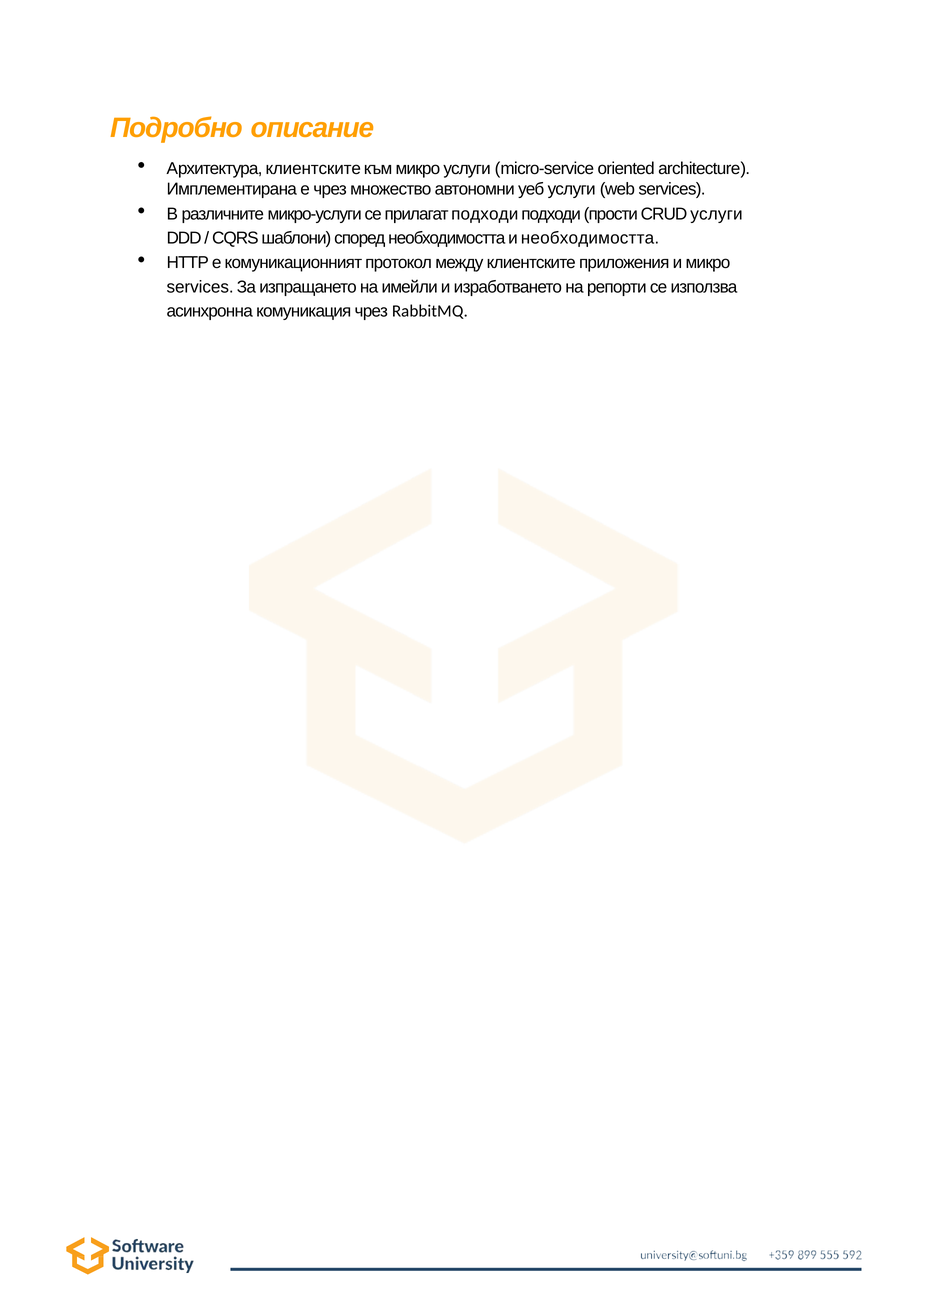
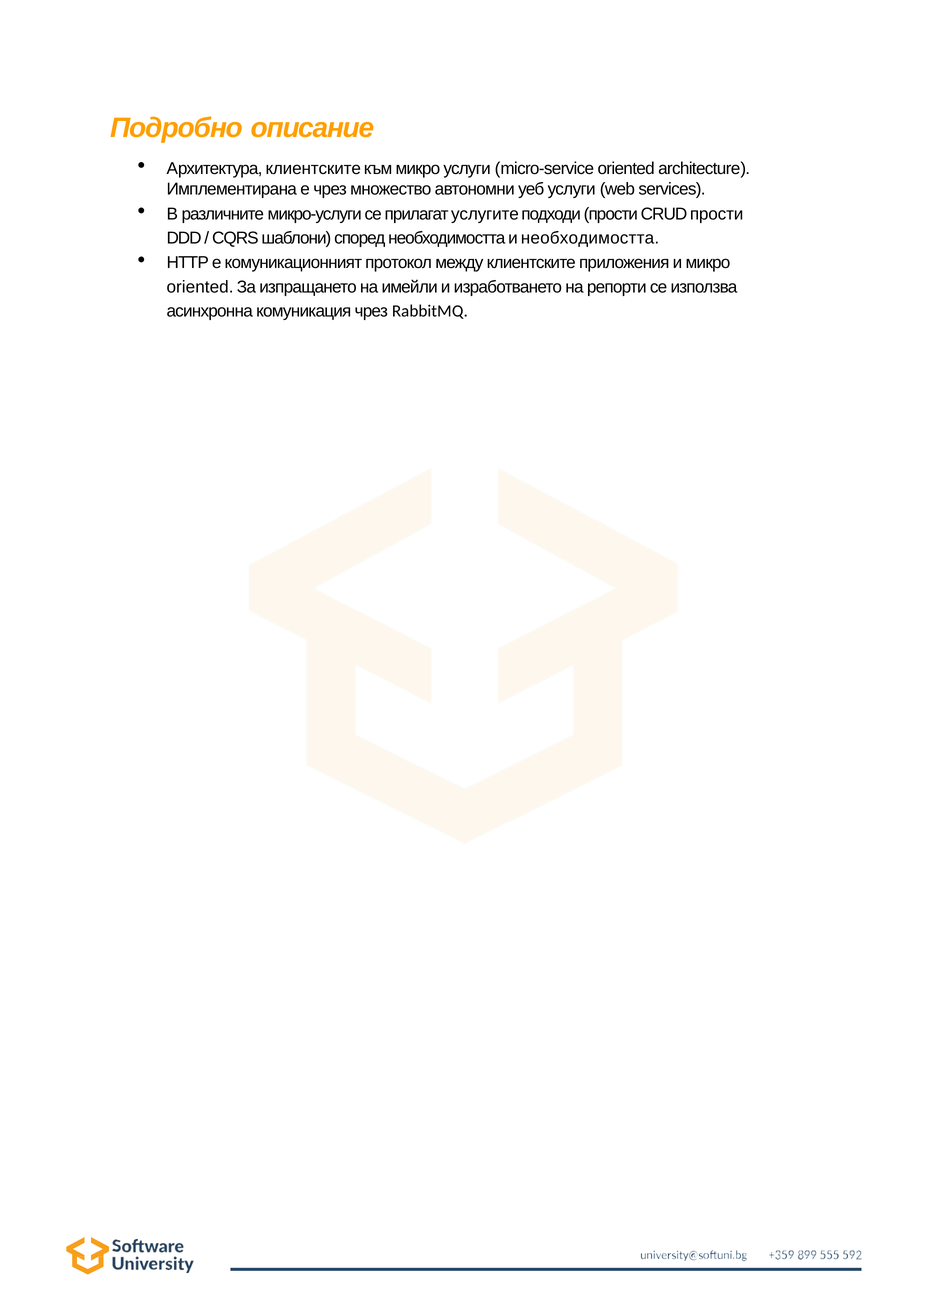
прилагат подходи: подходи -> услугите
CRUD услуги: услуги -> прости
services at (200, 287): services -> oriented
